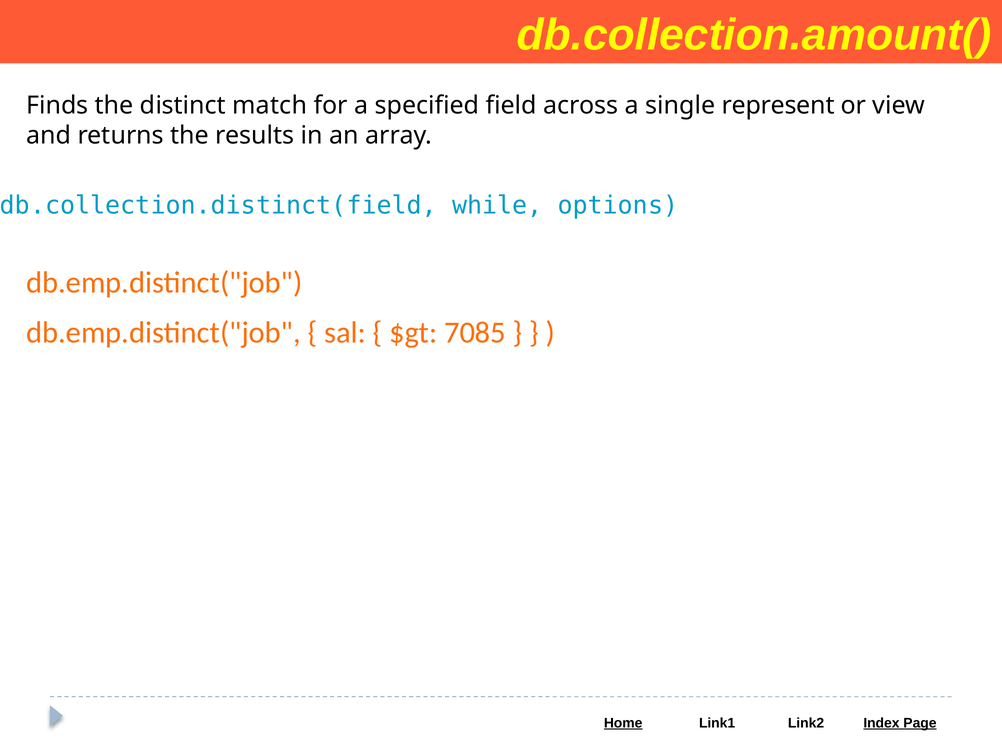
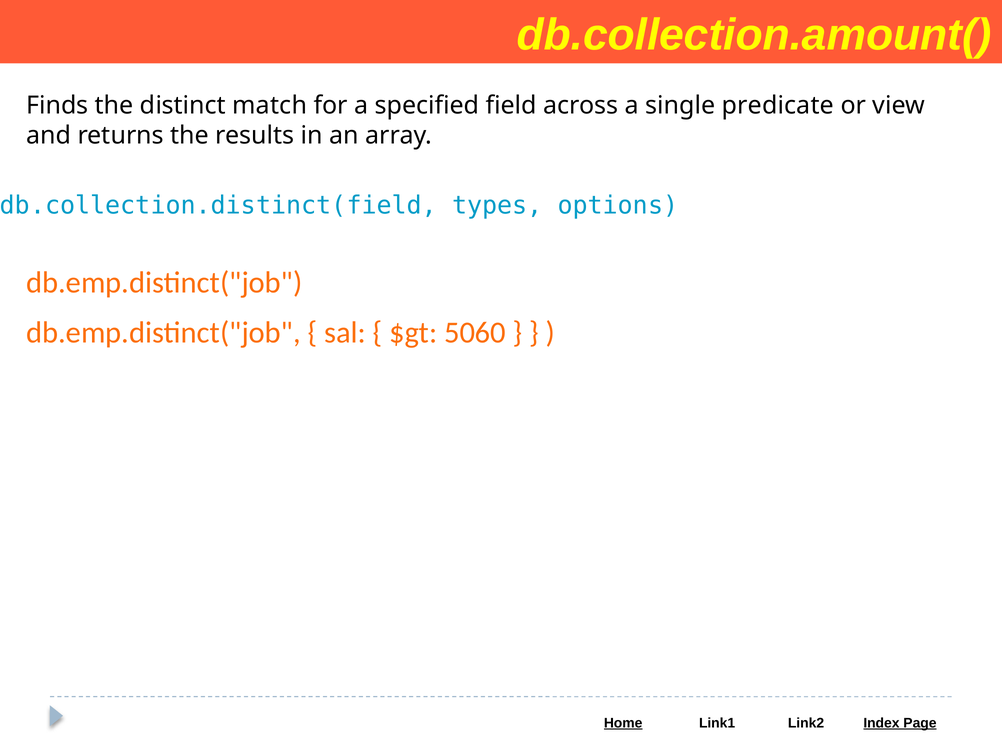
represent: represent -> predicate
while: while -> types
7085: 7085 -> 5060
